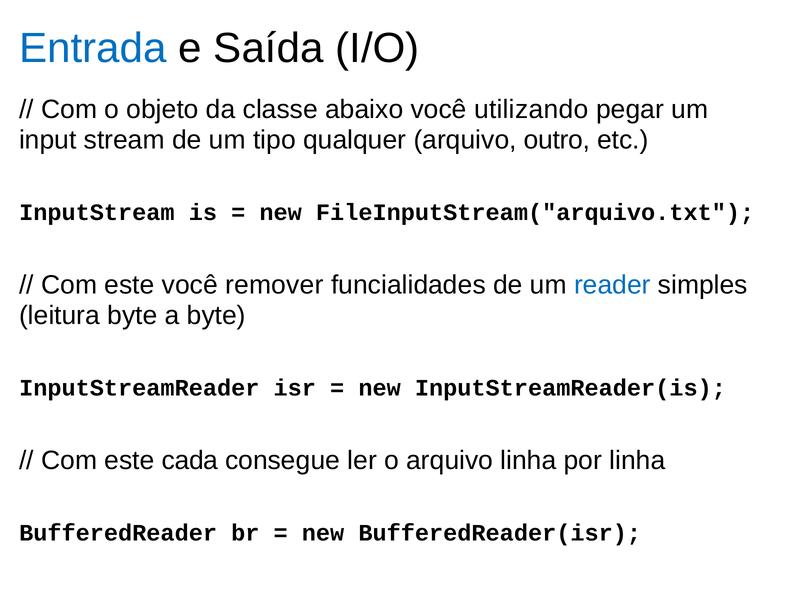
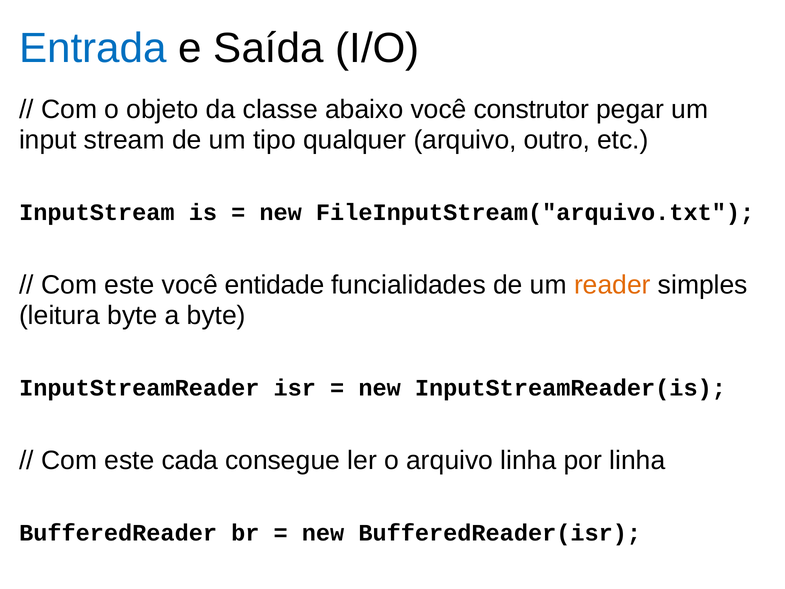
utilizando: utilizando -> construtor
remover: remover -> entidade
reader colour: blue -> orange
